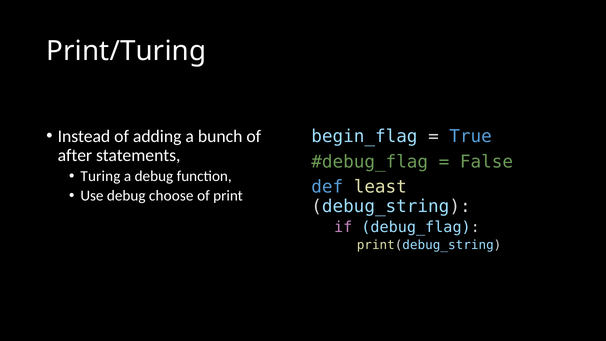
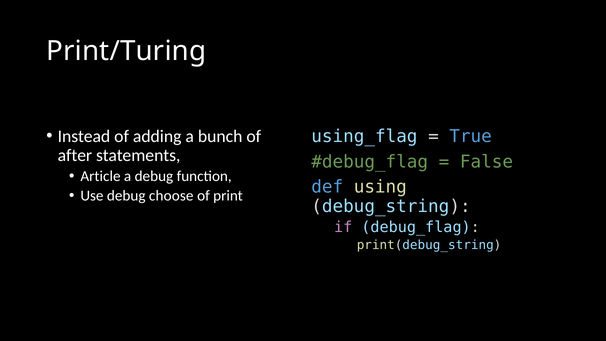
begin_flag: begin_flag -> using_flag
Turing: Turing -> Article
least: least -> using
